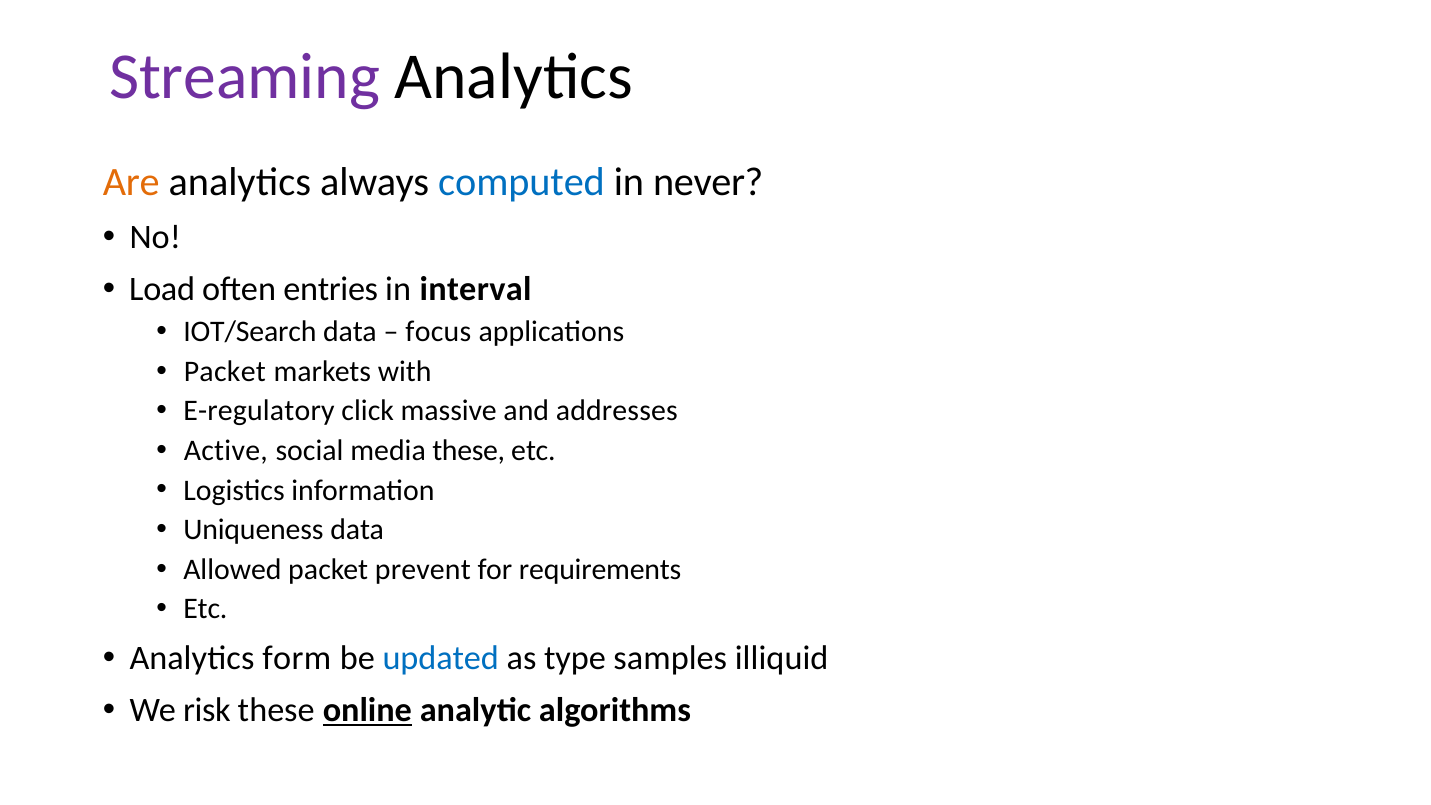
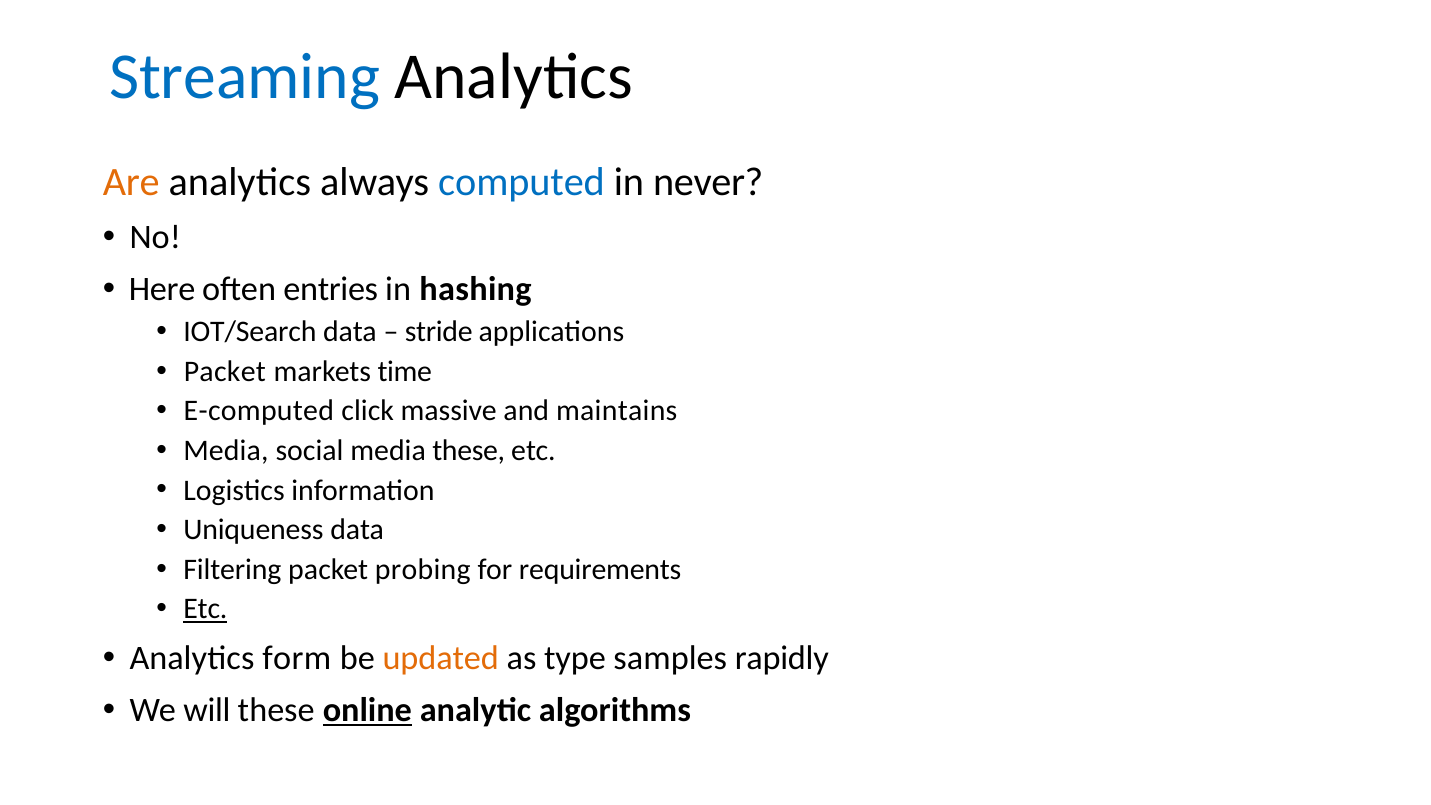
Streaming colour: purple -> blue
Load: Load -> Here
interval: interval -> hashing
focus: focus -> stride
with: with -> time
E-regulatory: E-regulatory -> E-computed
addresses: addresses -> maintains
Active at (226, 451): Active -> Media
Allowed: Allowed -> Filtering
prevent: prevent -> probing
Etc at (205, 609) underline: none -> present
updated colour: blue -> orange
illiquid: illiquid -> rapidly
risk: risk -> will
